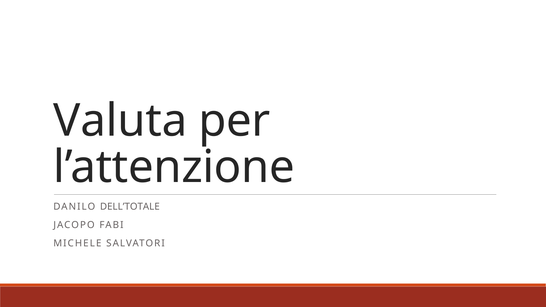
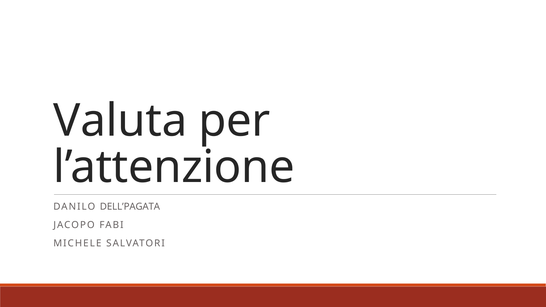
DELL’TOTALE: DELL’TOTALE -> DELL’PAGATA
